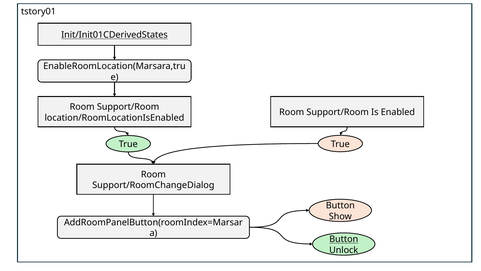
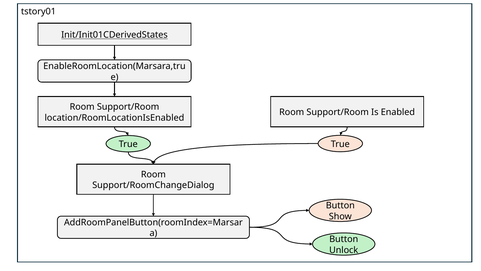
Button at (344, 239) underline: present -> none
